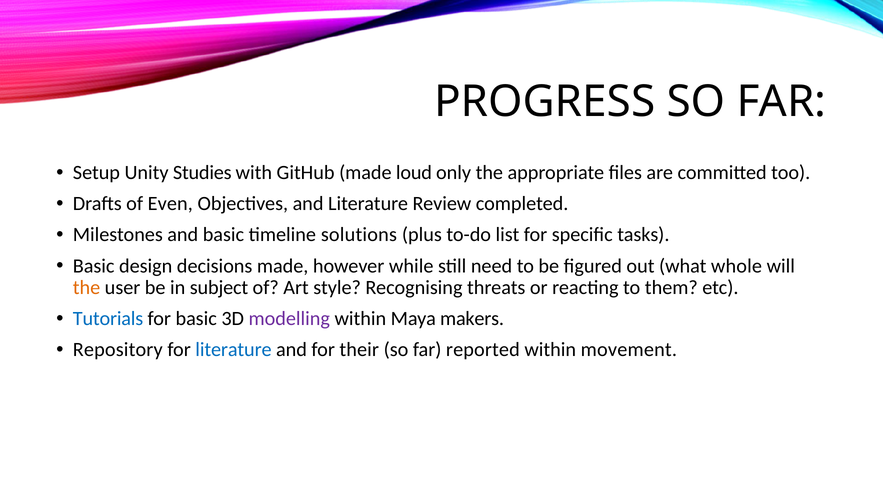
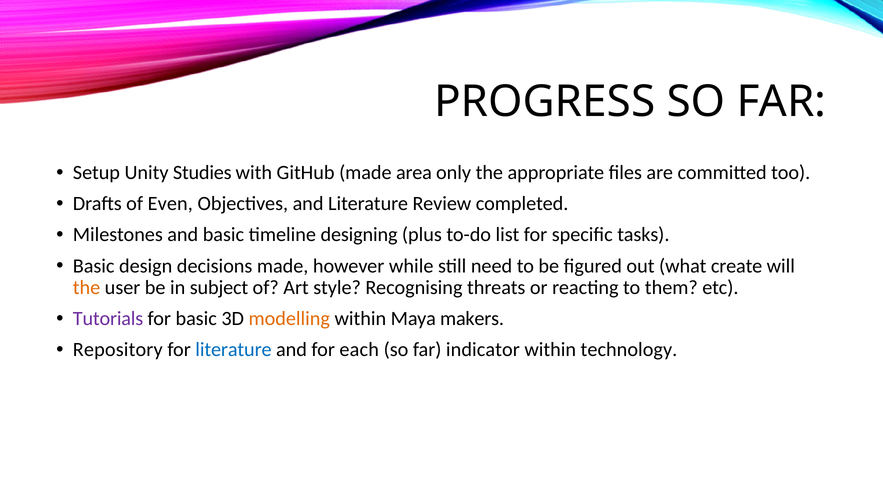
loud: loud -> area
solutions: solutions -> designing
whole: whole -> create
Tutorials colour: blue -> purple
modelling colour: purple -> orange
their: their -> each
reported: reported -> indicator
movement: movement -> technology
